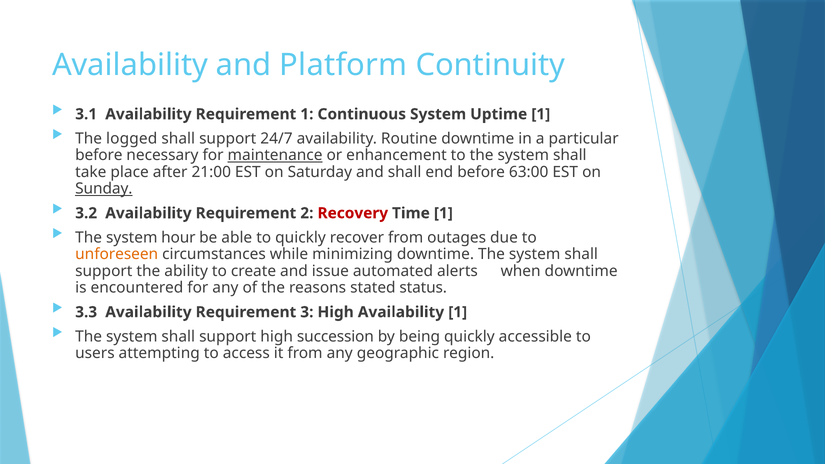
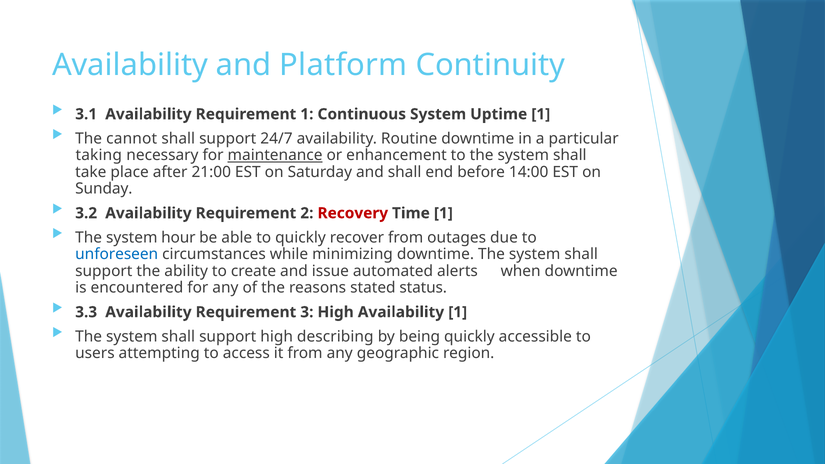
logged: logged -> cannot
before at (99, 155): before -> taking
63:00: 63:00 -> 14:00
Sunday underline: present -> none
unforeseen colour: orange -> blue
succession: succession -> describing
